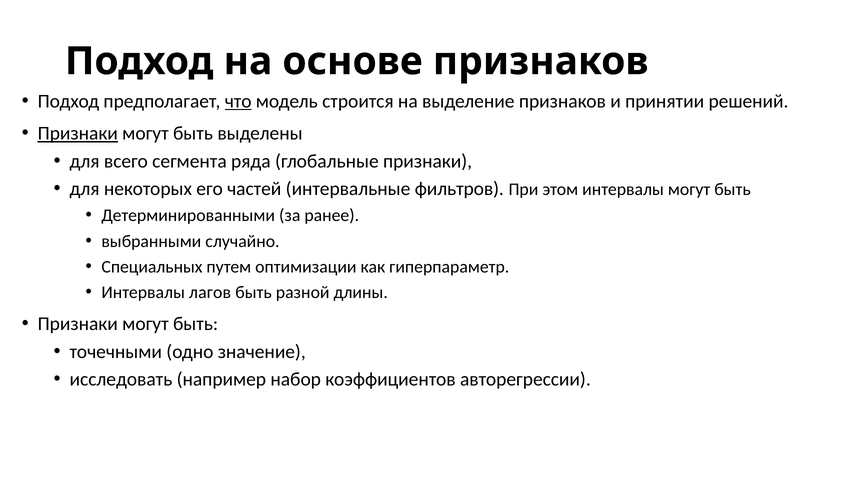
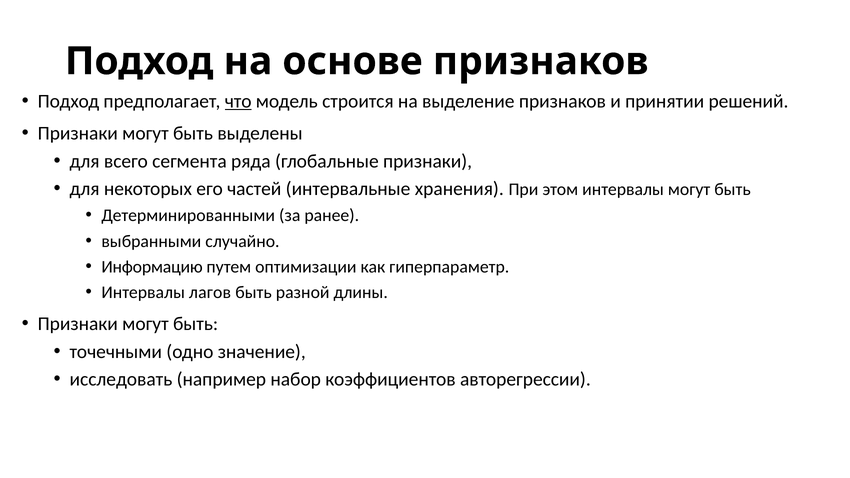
Признаки at (78, 133) underline: present -> none
фильтров: фильтров -> хранения
Специальных: Специальных -> Информацию
